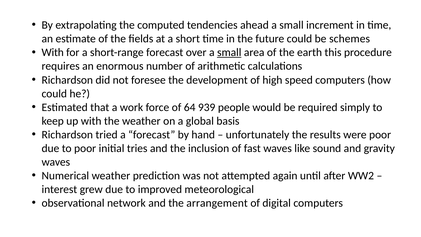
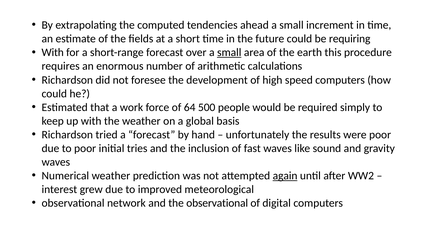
schemes: schemes -> requiring
939: 939 -> 500
again underline: none -> present
the arrangement: arrangement -> observational
